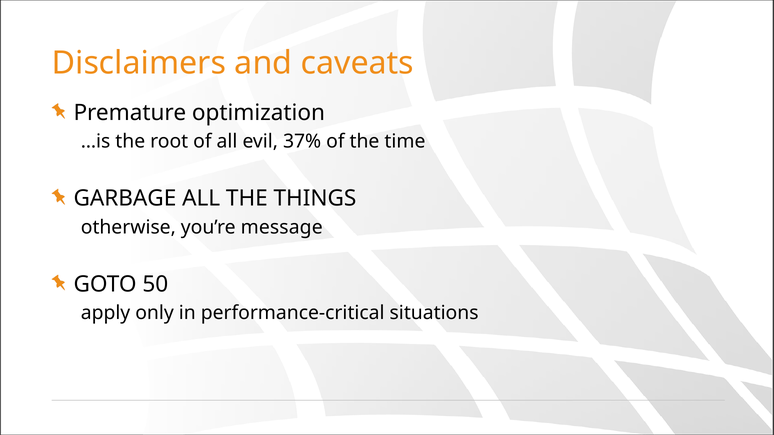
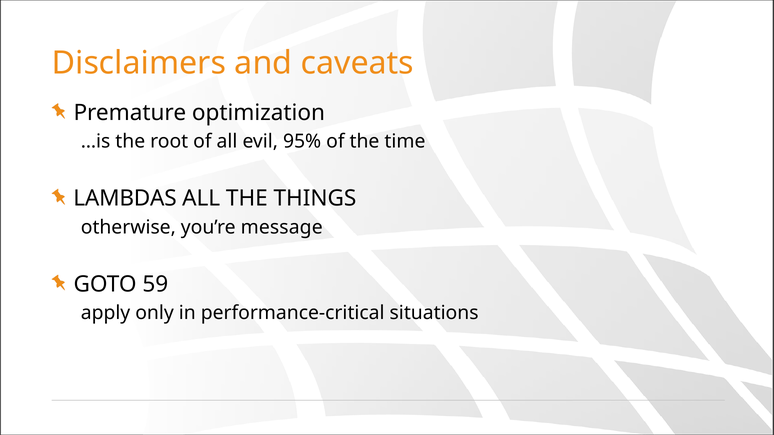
37%: 37% -> 95%
GARBAGE: GARBAGE -> LAMBDAS
50: 50 -> 59
